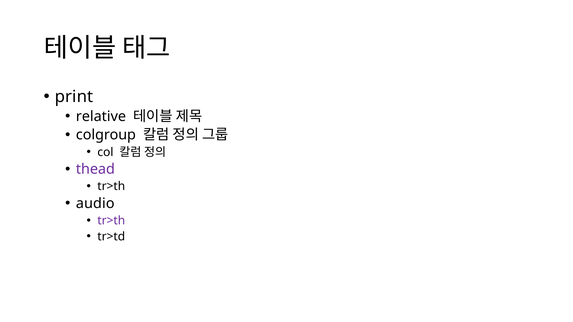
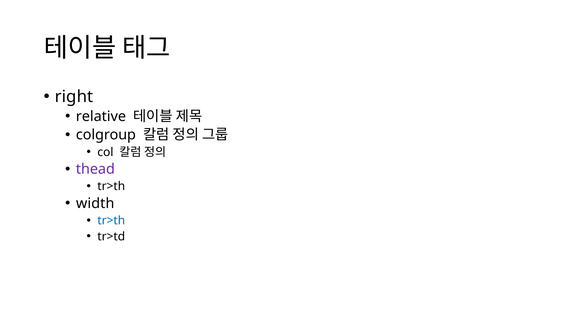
print: print -> right
audio: audio -> width
tr>th at (111, 221) colour: purple -> blue
